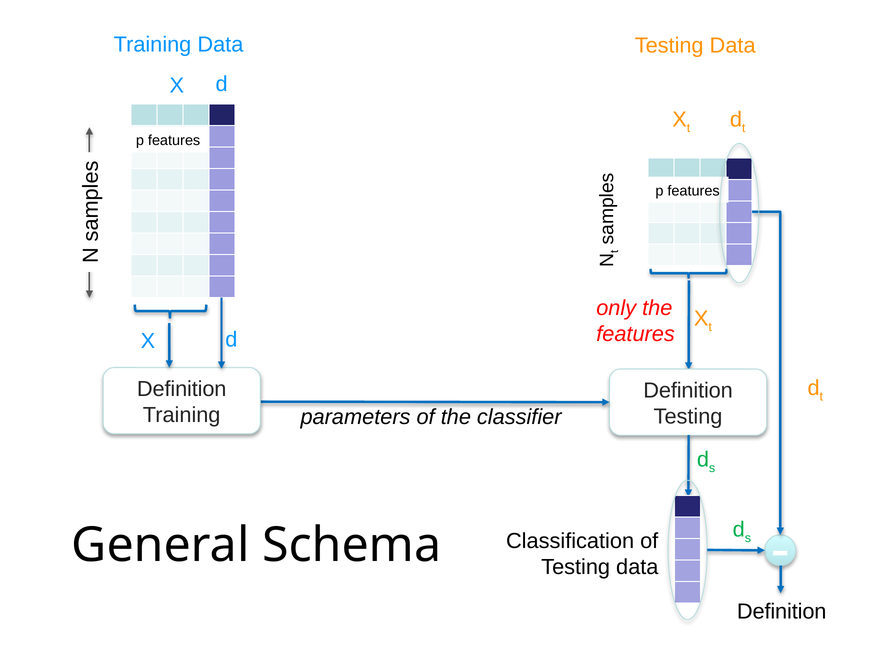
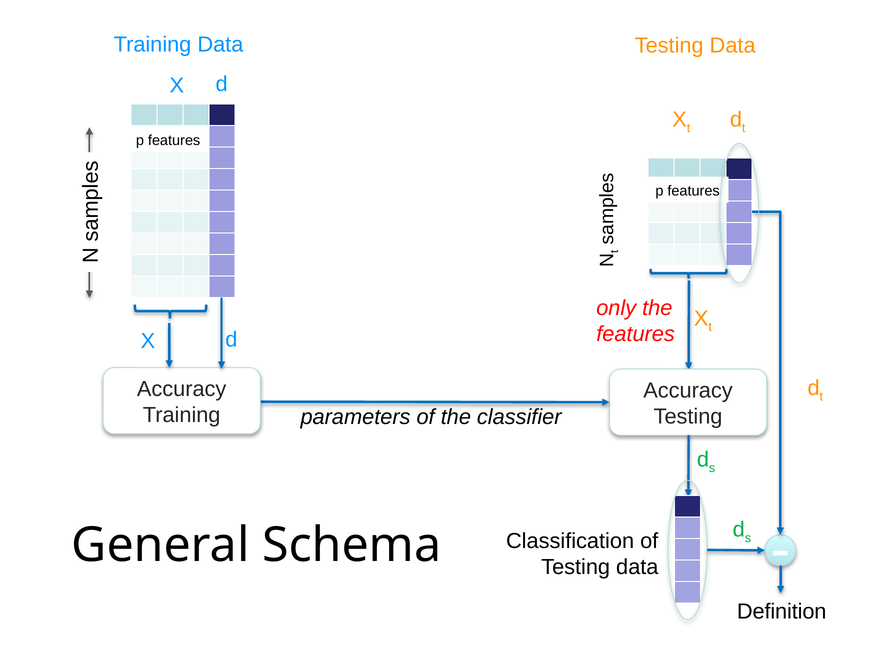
Definition at (182, 389): Definition -> Accuracy
Definition at (688, 391): Definition -> Accuracy
